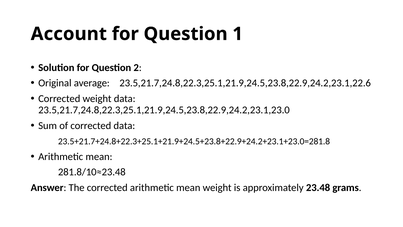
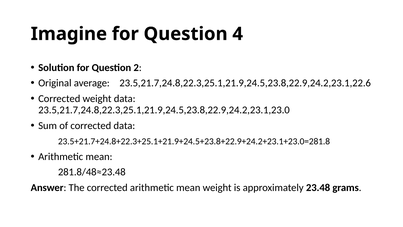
Account: Account -> Imagine
1: 1 -> 4
281.8/10≈23.48: 281.8/10≈23.48 -> 281.8/48≈23.48
